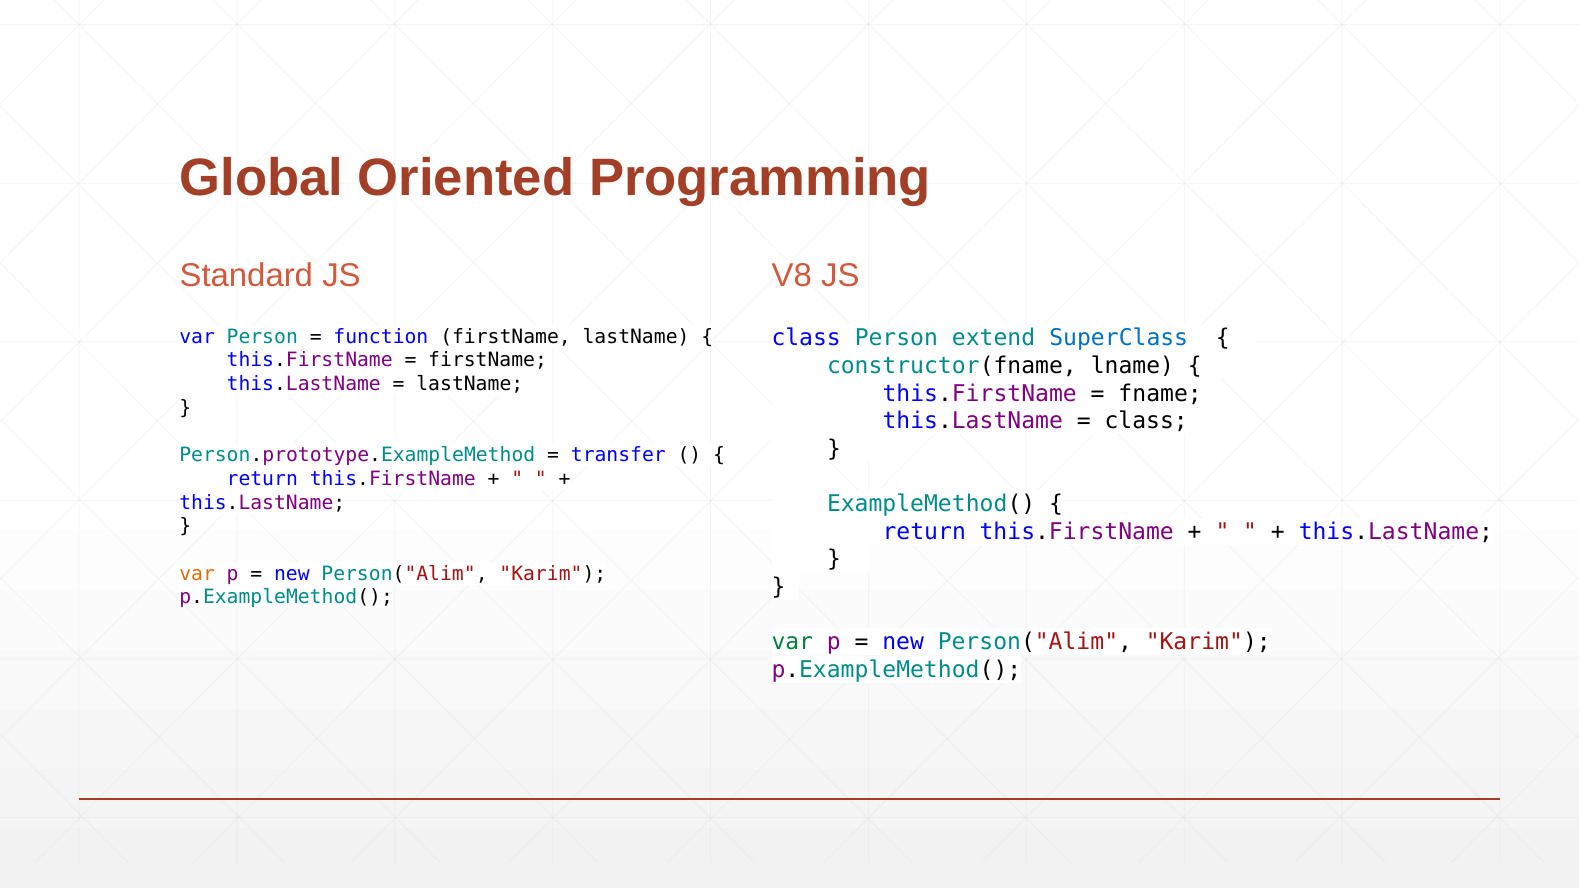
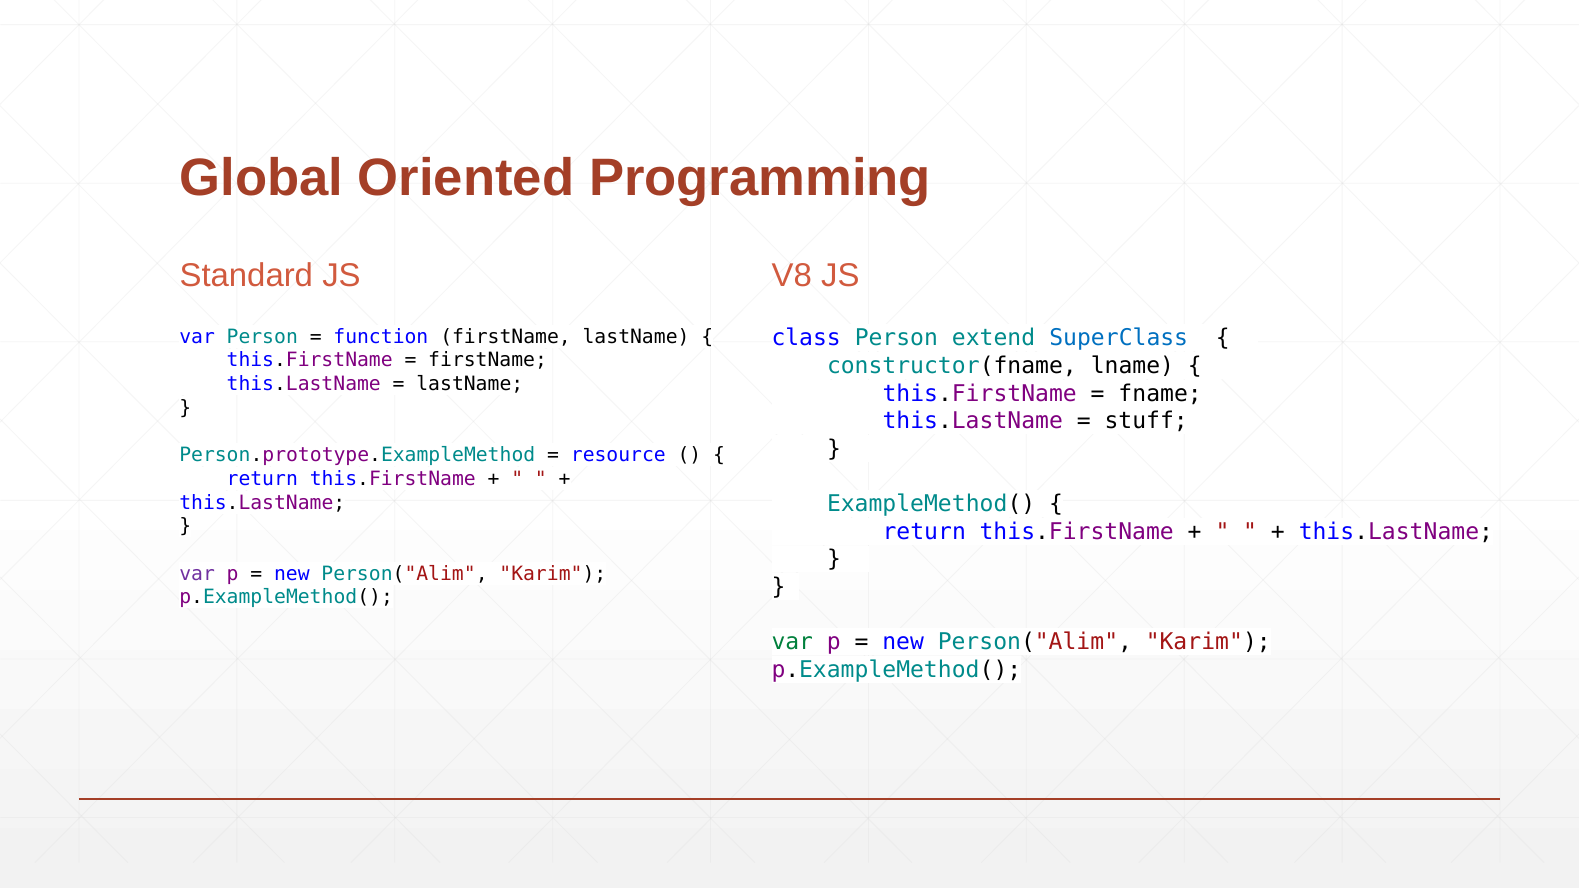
class at (1146, 421): class -> stuff
transfer: transfer -> resource
var at (197, 574) colour: orange -> purple
